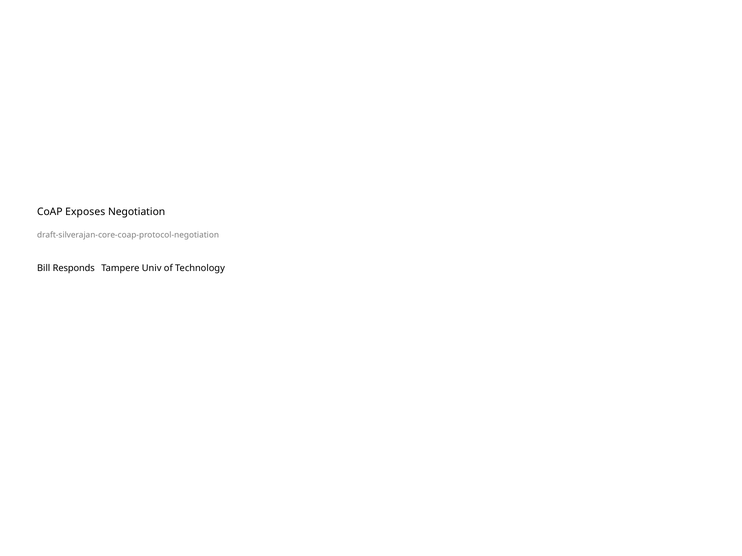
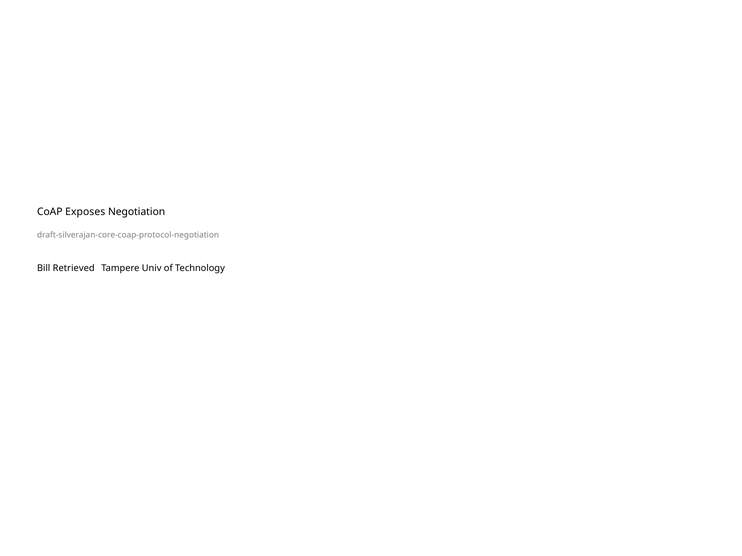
Responds: Responds -> Retrieved
